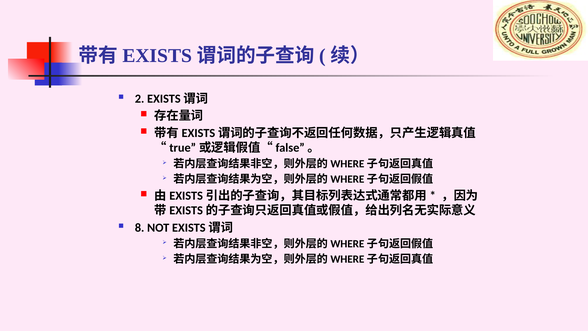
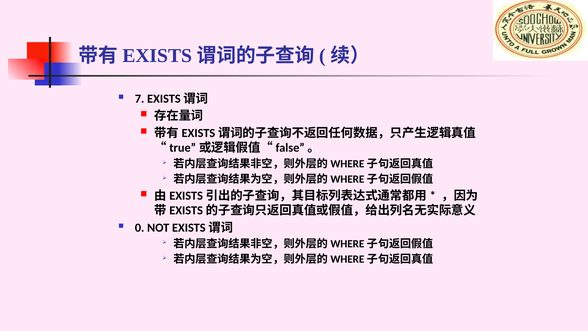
2: 2 -> 7
8: 8 -> 0
